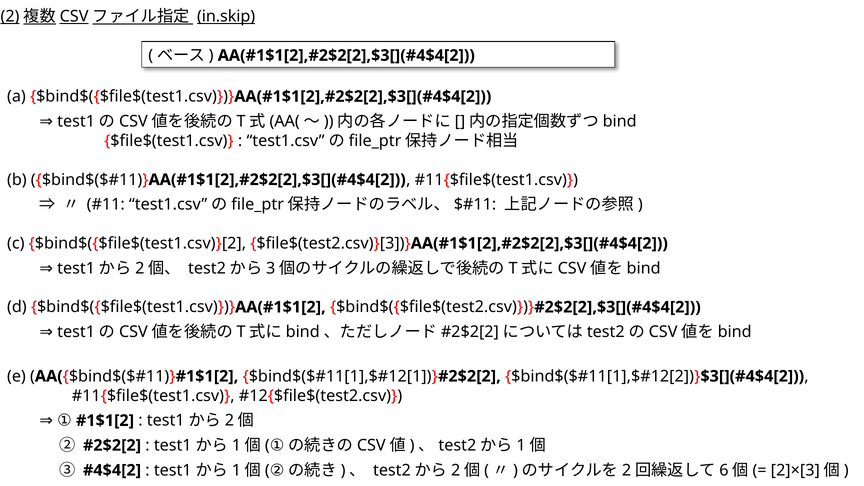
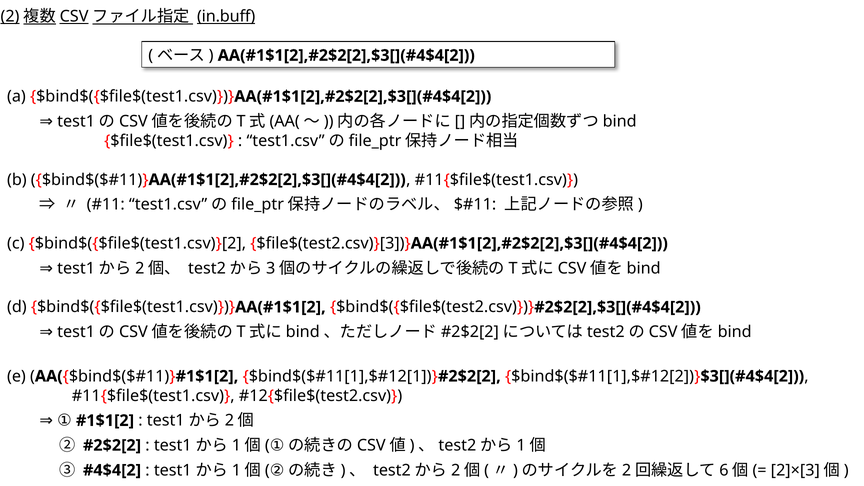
in.skip: in.skip -> in.buff
